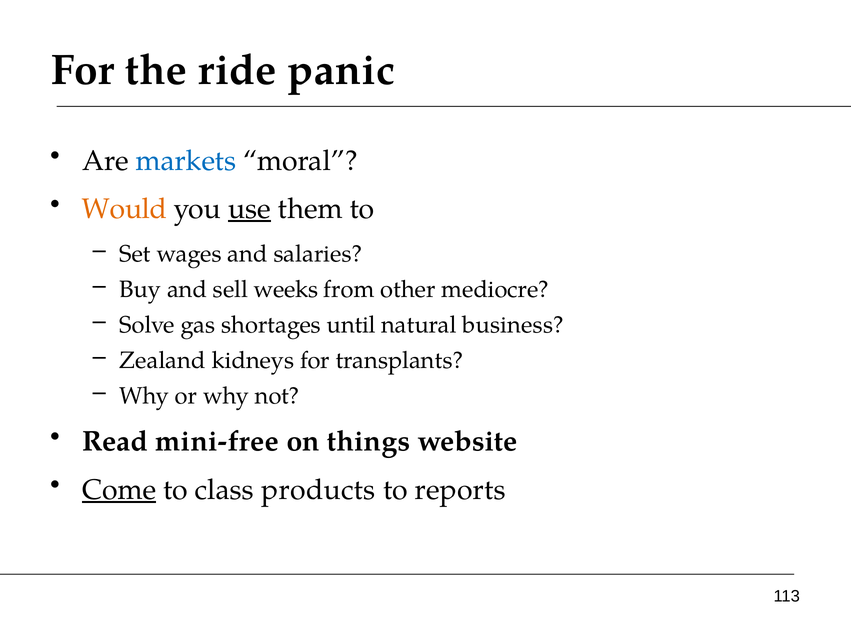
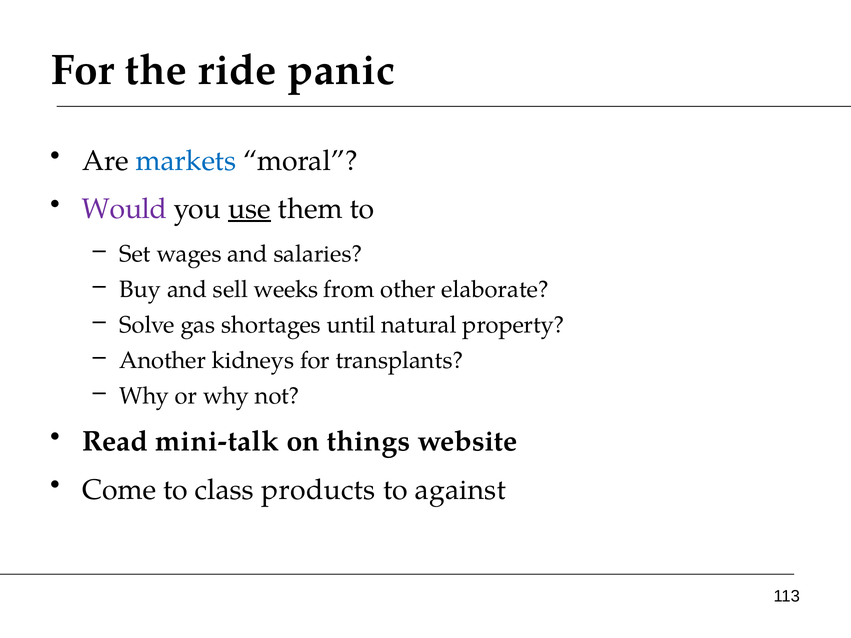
Would colour: orange -> purple
mediocre: mediocre -> elaborate
business: business -> property
Zealand: Zealand -> Another
mini-free: mini-free -> mini-talk
Come underline: present -> none
reports: reports -> against
